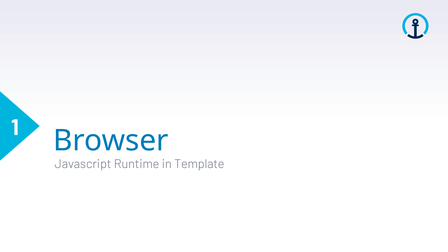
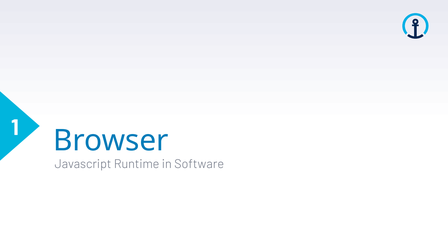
Template: Template -> Software
